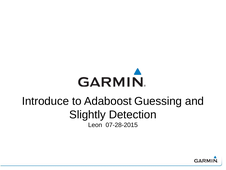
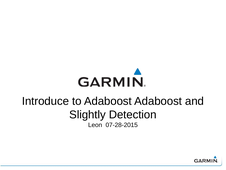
Adaboost Guessing: Guessing -> Adaboost
